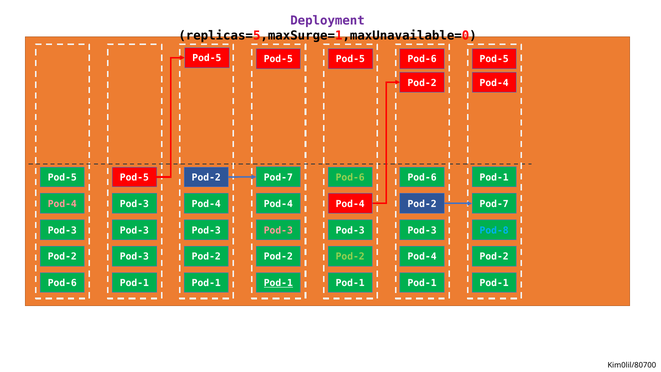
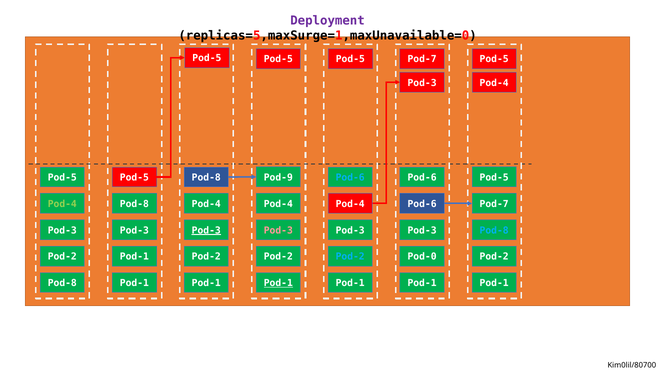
Pod-6 at (422, 59): Pod-6 -> Pod-7
Pod-2 at (422, 83): Pod-2 -> Pod-3
Pod-7 at (278, 177): Pod-7 -> Pod-9
Pod-1 at (494, 177): Pod-1 -> Pod-5
Pod-2 at (206, 178): Pod-2 -> Pod-8
Pod-6 at (350, 178) colour: light green -> light blue
Pod-4 at (62, 204) colour: pink -> light green
Pod-3 at (134, 204): Pod-3 -> Pod-8
Pod-2 at (422, 204): Pod-2 -> Pod-6
Pod-3 at (206, 230) underline: none -> present
Pod-3 at (134, 257): Pod-3 -> Pod-1
Pod-2 at (350, 257) colour: light green -> light blue
Pod-4 at (422, 257): Pod-4 -> Pod-0
Pod-6 at (62, 283): Pod-6 -> Pod-8
